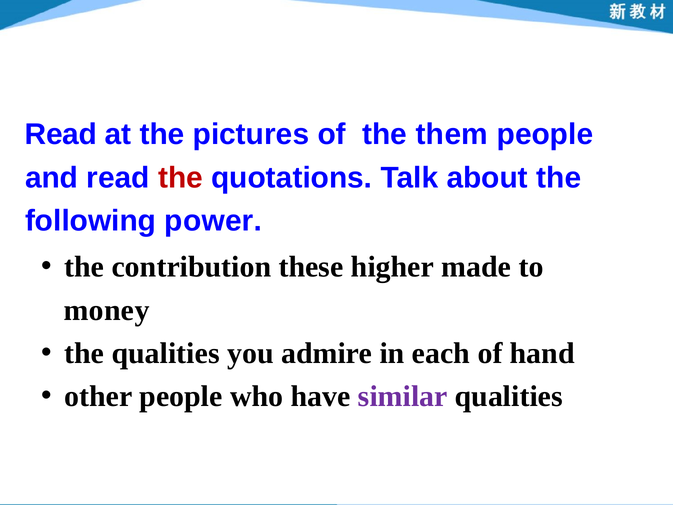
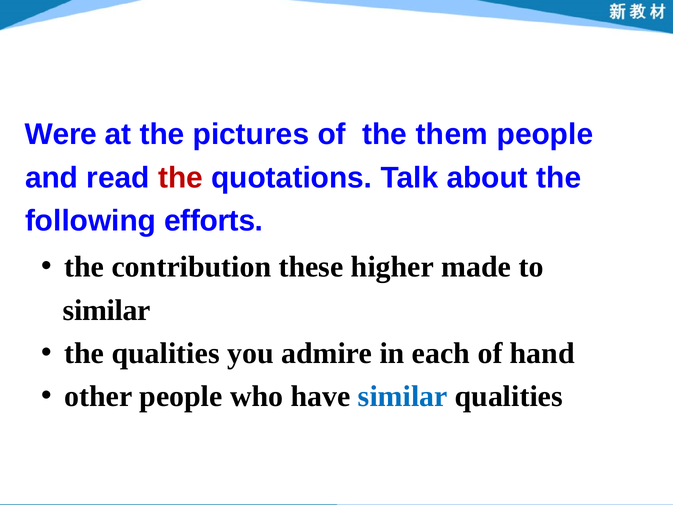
Read at (61, 135): Read -> Were
power: power -> efforts
money at (107, 310): money -> similar
similar at (403, 396) colour: purple -> blue
